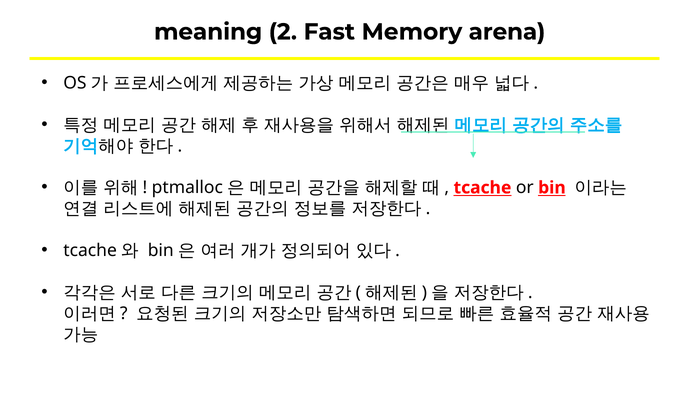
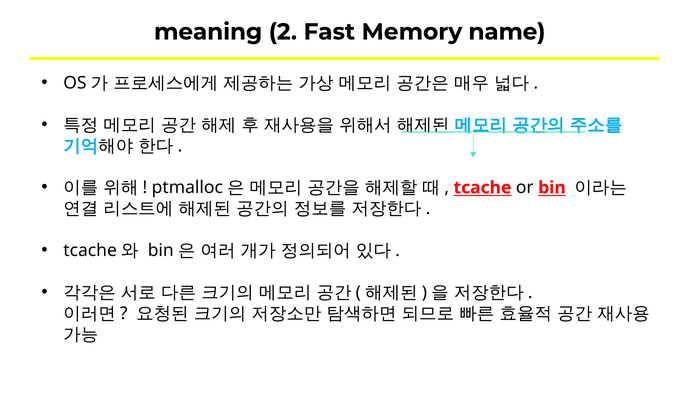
arena: arena -> name
